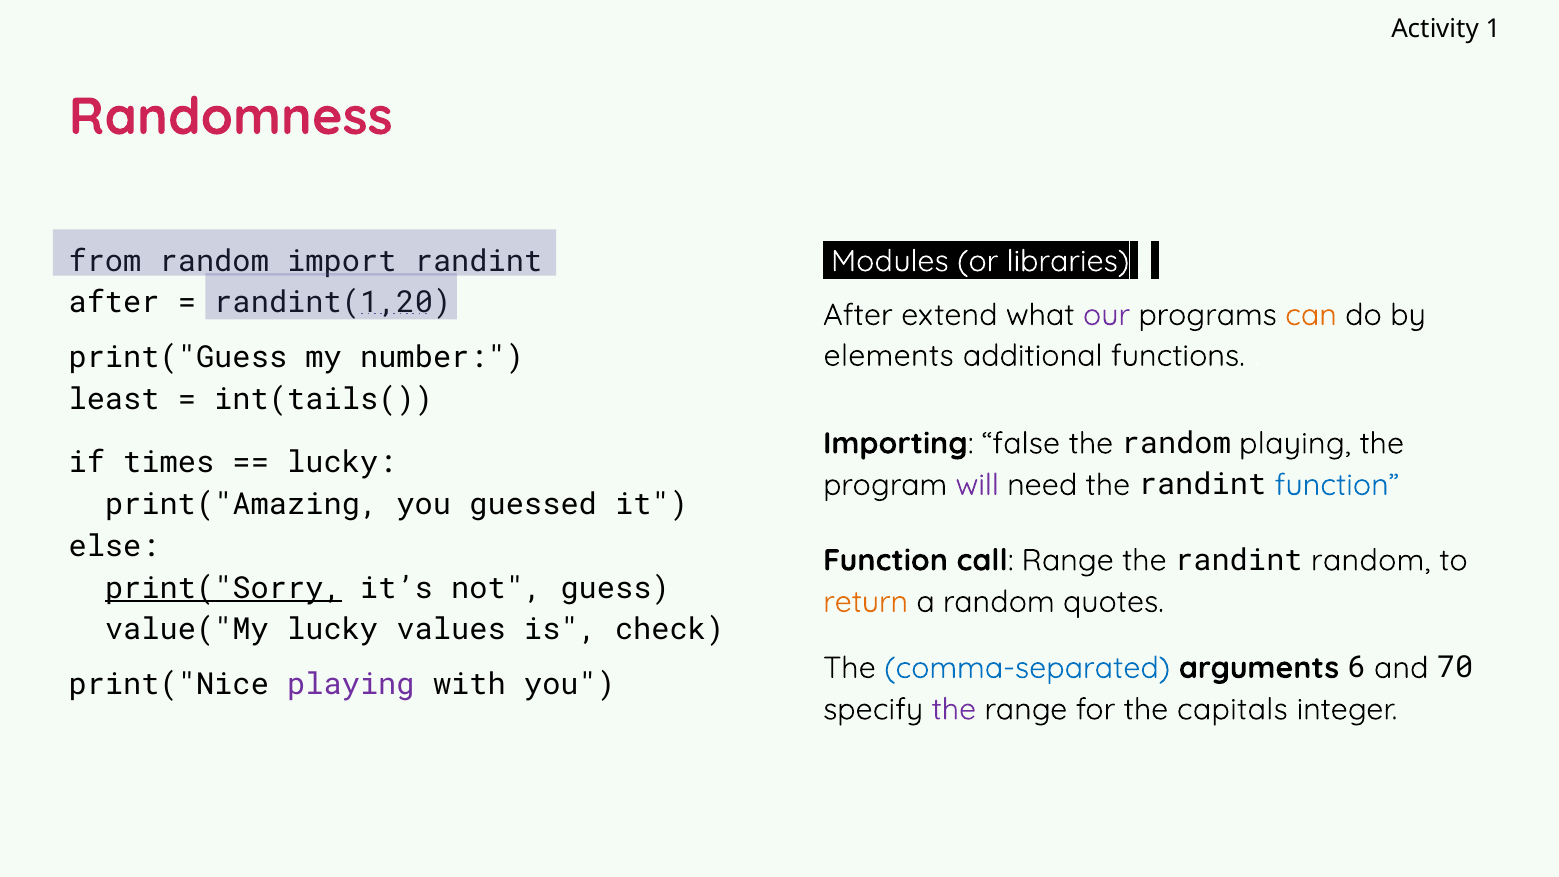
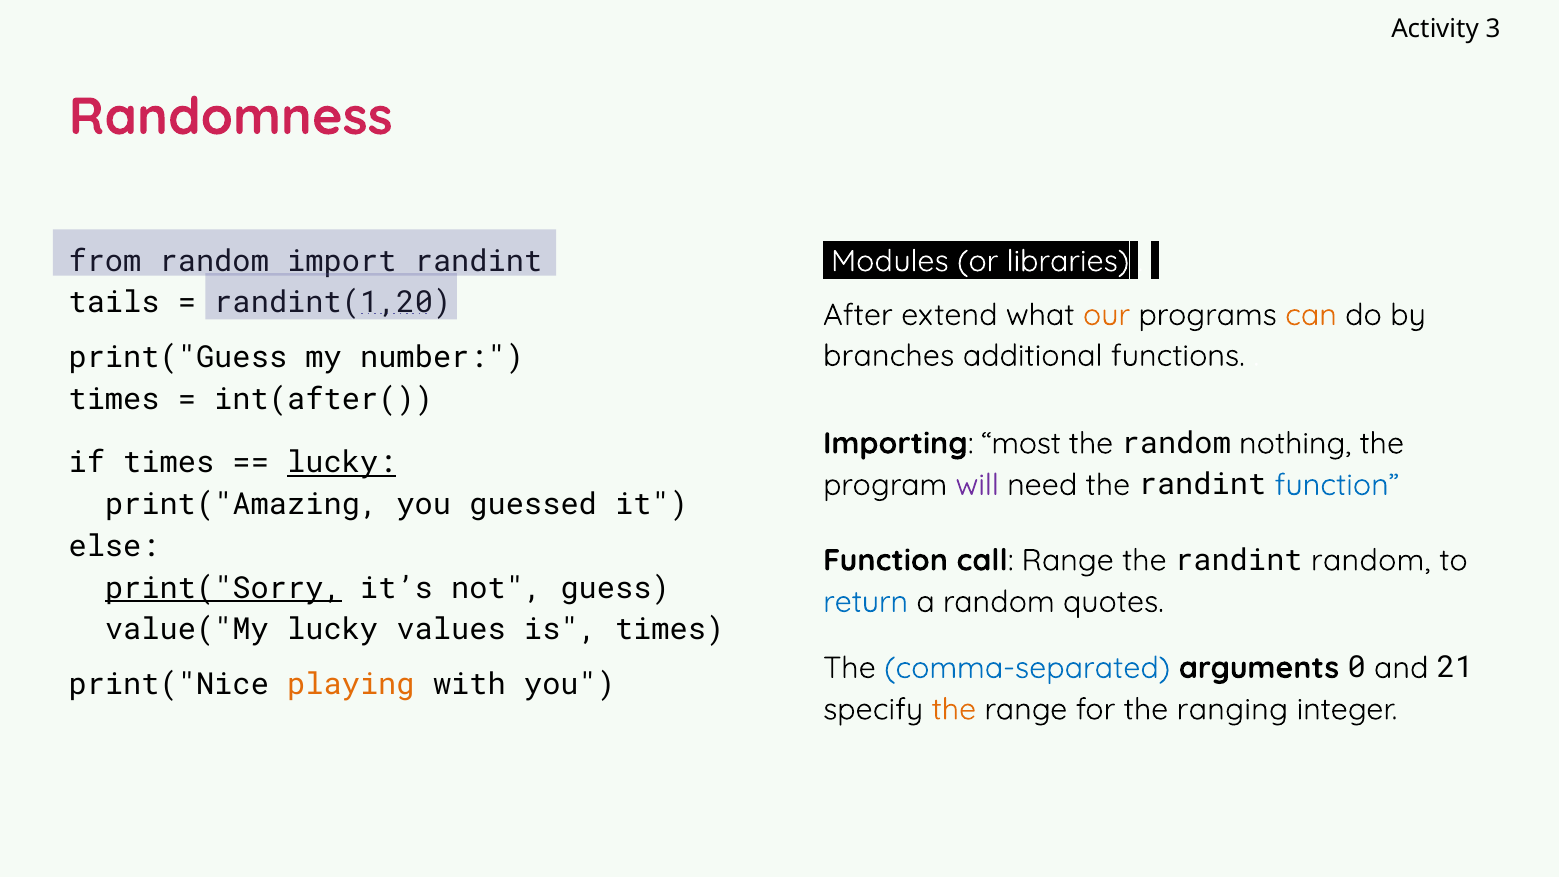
1: 1 -> 3
after at (114, 303): after -> tails
our colour: purple -> orange
elements: elements -> branches
least at (114, 399): least -> times
int(tails(: int(tails( -> int(after(
false: false -> most
random playing: playing -> nothing
lucky at (342, 463) underline: none -> present
return colour: orange -> blue
is check: check -> times
6: 6 -> 0
70: 70 -> 21
playing at (351, 684) colour: purple -> orange
the at (954, 709) colour: purple -> orange
capitals: capitals -> ranging
